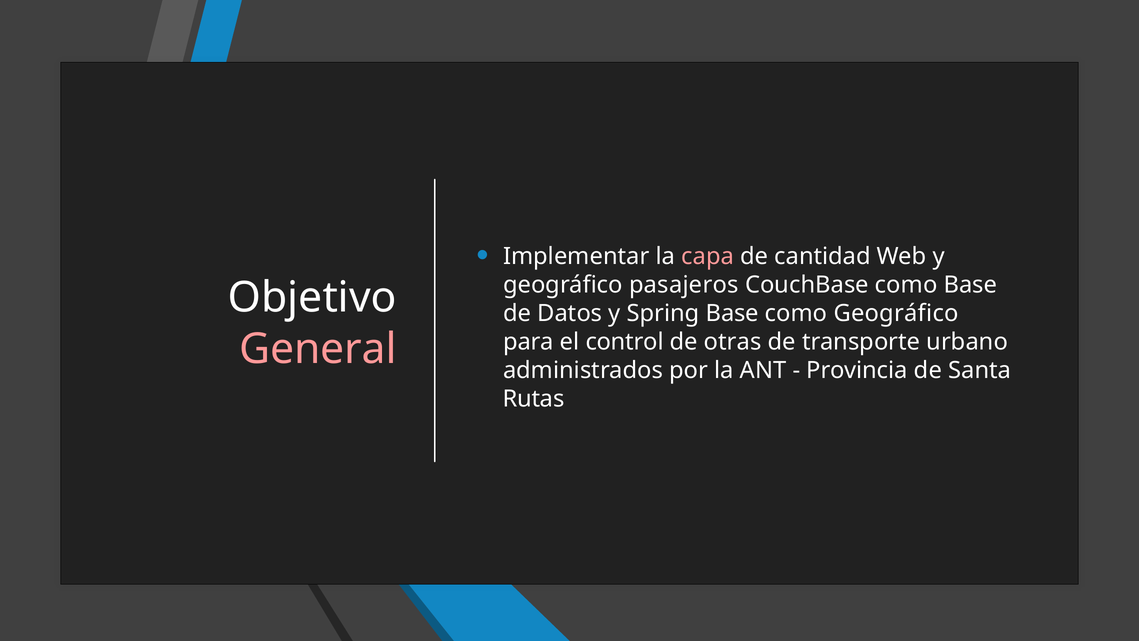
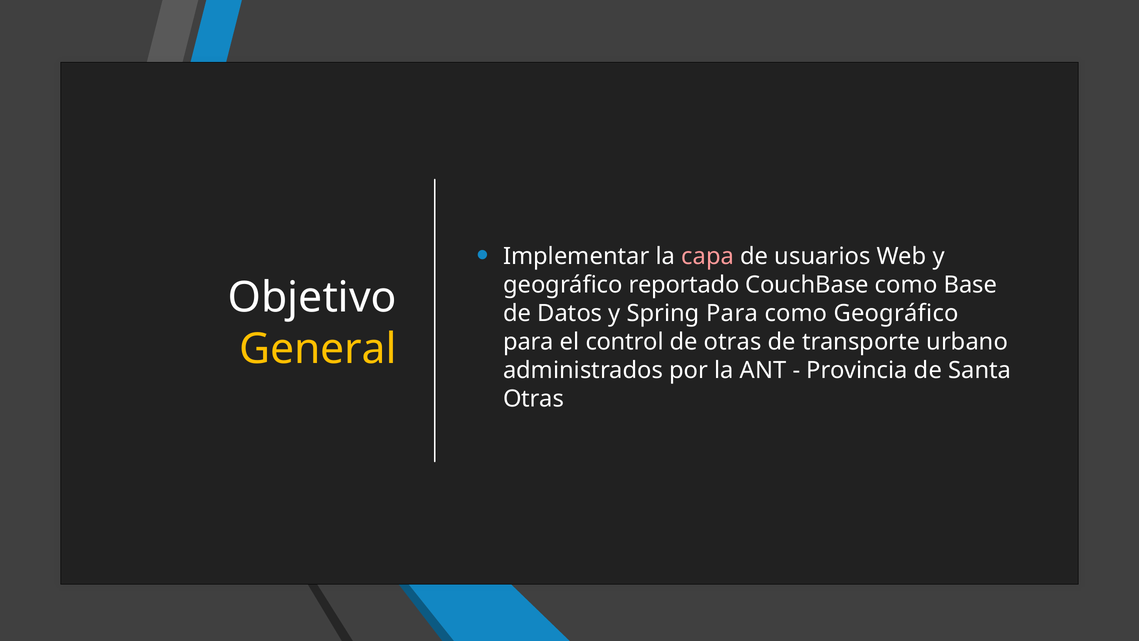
cantidad: cantidad -> usuarios
pasajeros: pasajeros -> reportado
Spring Base: Base -> Para
General colour: pink -> yellow
Rutas at (534, 399): Rutas -> Otras
